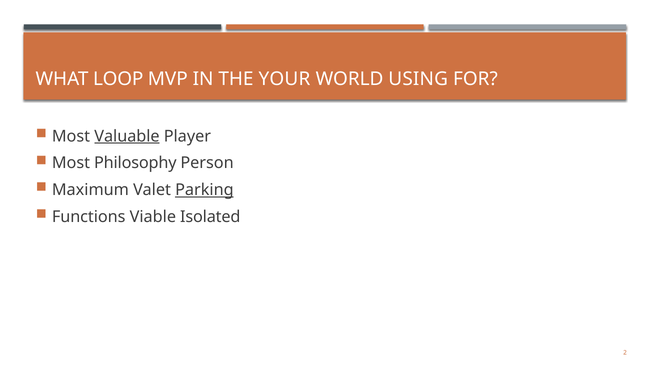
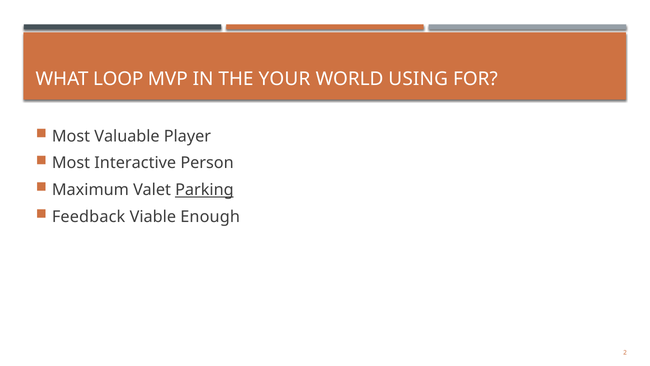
Valuable underline: present -> none
Philosophy: Philosophy -> Interactive
Functions: Functions -> Feedback
Isolated: Isolated -> Enough
